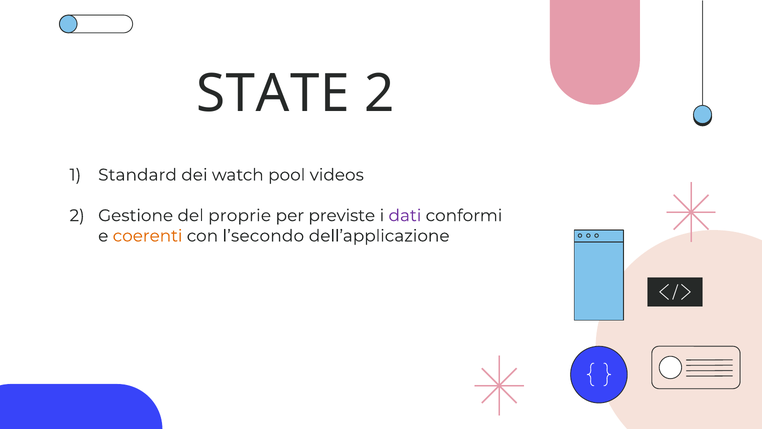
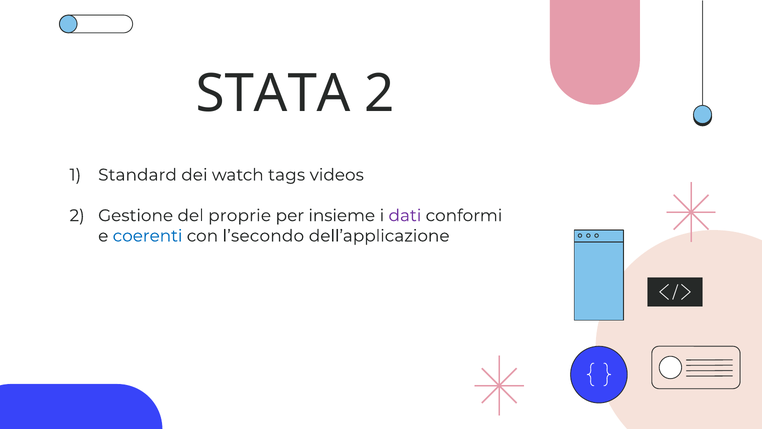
STATE: STATE -> STATA
pool: pool -> tags
previste: previste -> insieme
coerenti colour: orange -> blue
